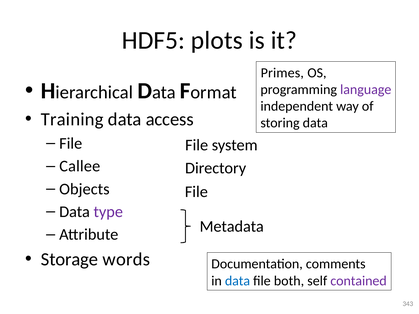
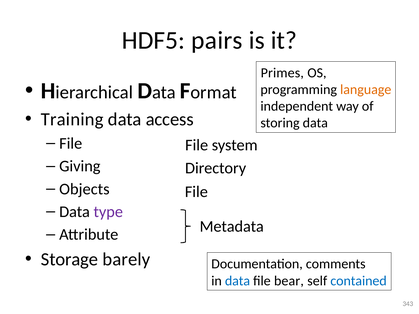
plots: plots -> pairs
language colour: purple -> orange
Callee: Callee -> Giving
words: words -> barely
both: both -> bear
contained colour: purple -> blue
